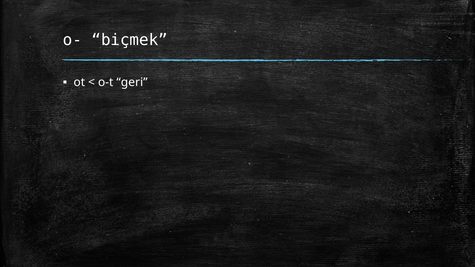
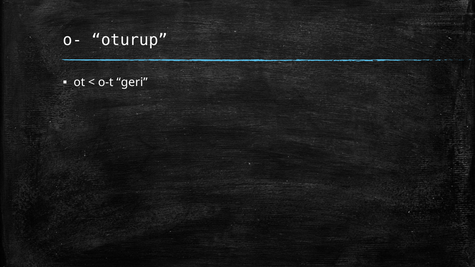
biçmek: biçmek -> oturup
